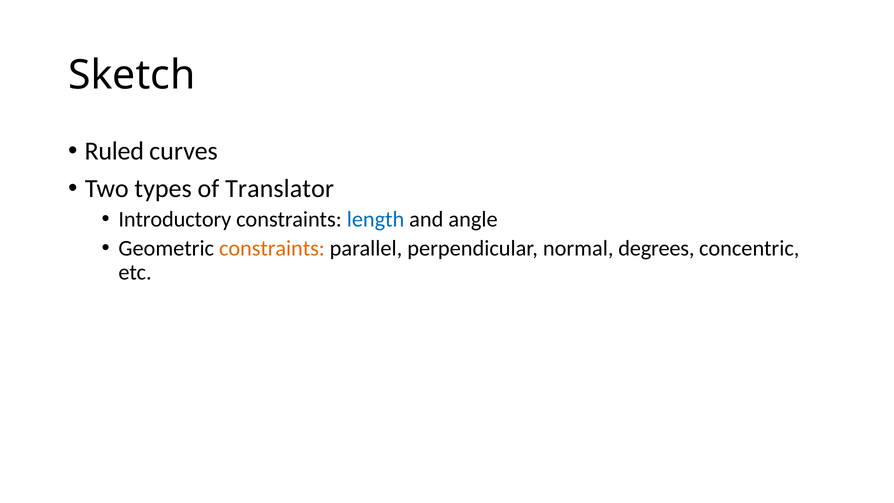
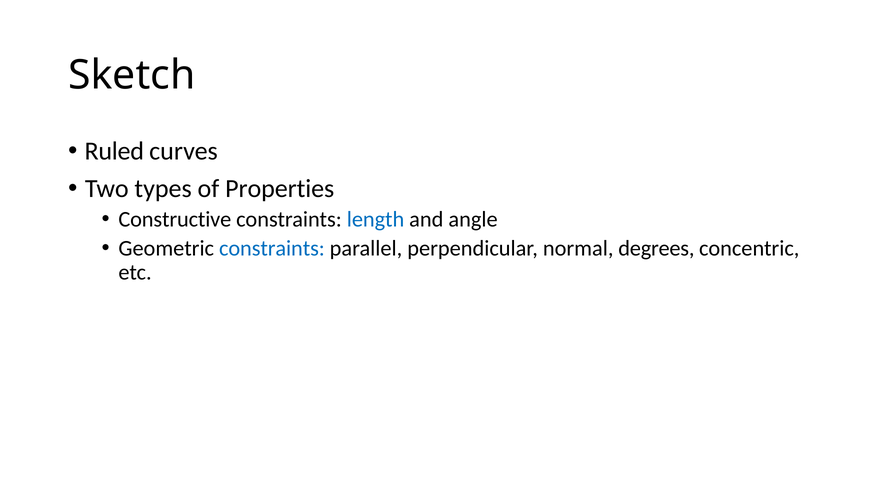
Translator: Translator -> Properties
Introductory: Introductory -> Constructive
constraints at (272, 248) colour: orange -> blue
